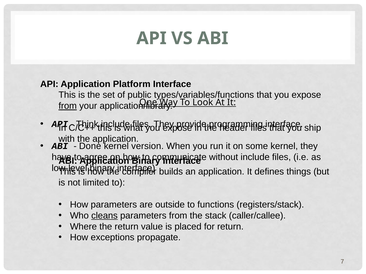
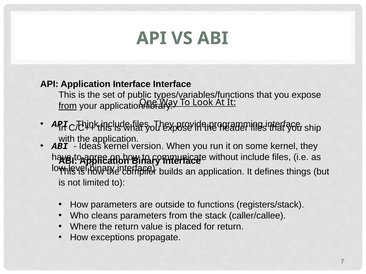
Application Platform: Platform -> Interface
Done: Done -> Ideas
cleans underline: present -> none
